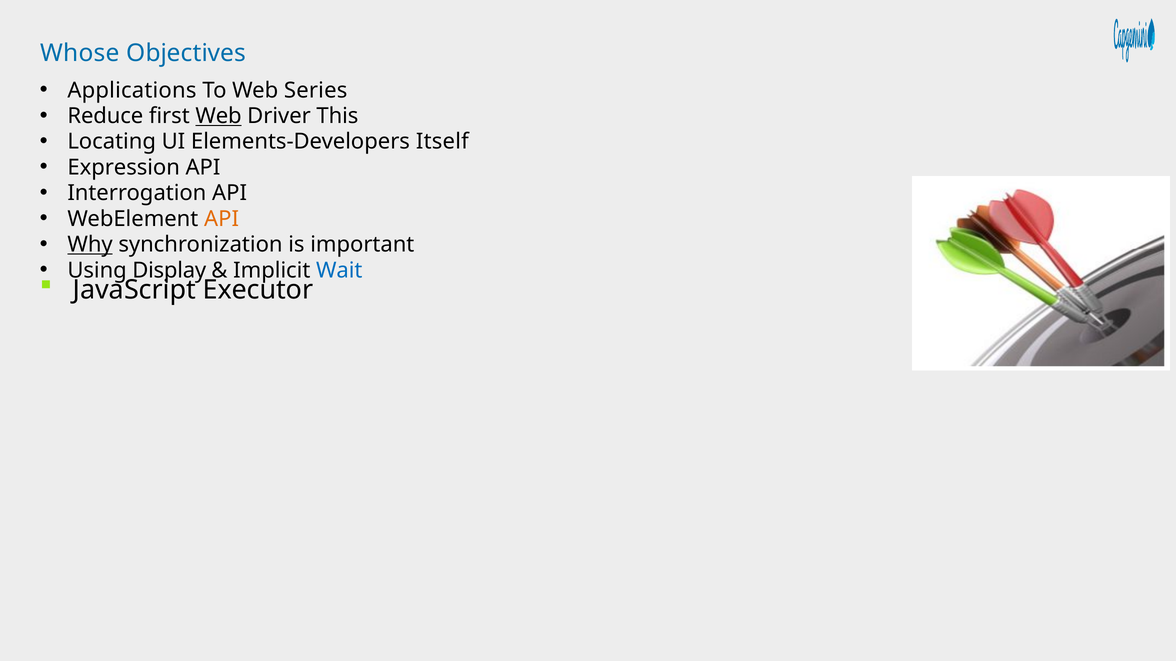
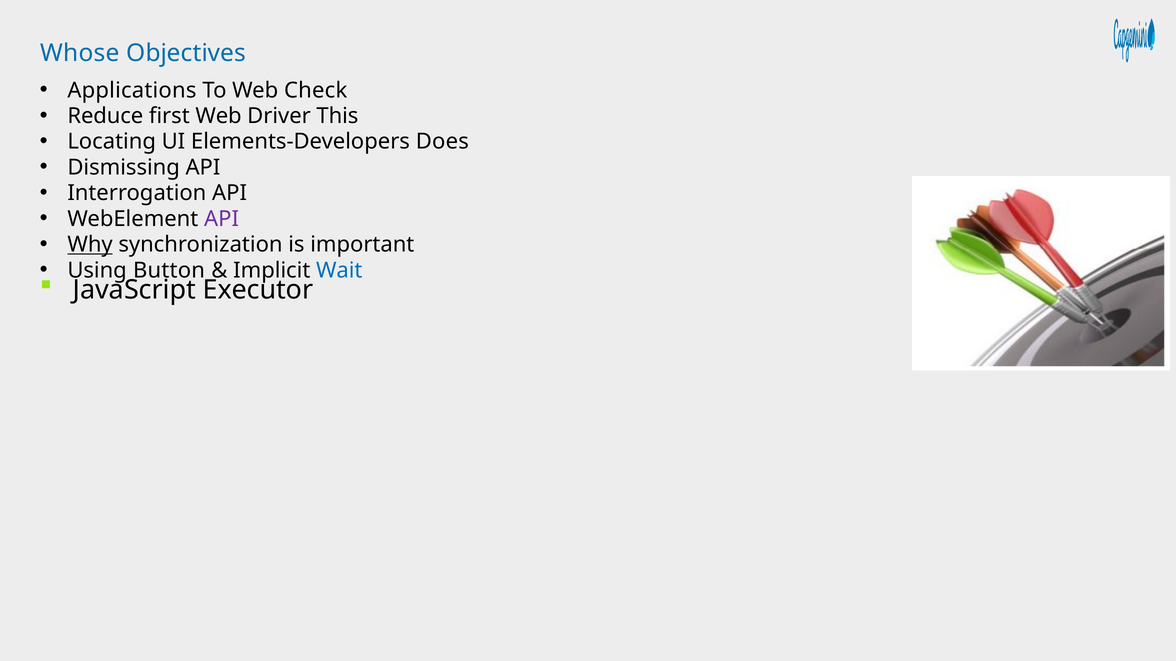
Series: Series -> Check
Web at (219, 116) underline: present -> none
Itself: Itself -> Does
Expression: Expression -> Dismissing
API at (222, 219) colour: orange -> purple
Display: Display -> Button
